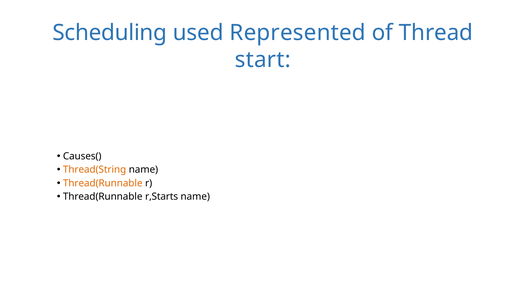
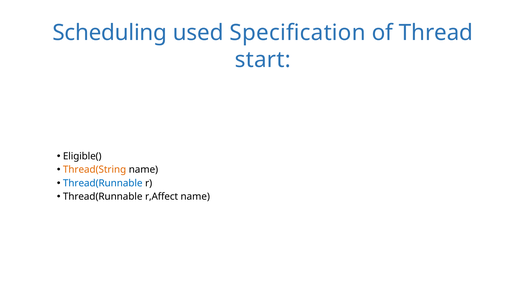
Represented: Represented -> Specification
Causes(: Causes( -> Eligible(
Thread(Runnable at (103, 183) colour: orange -> blue
r,Starts: r,Starts -> r,Affect
